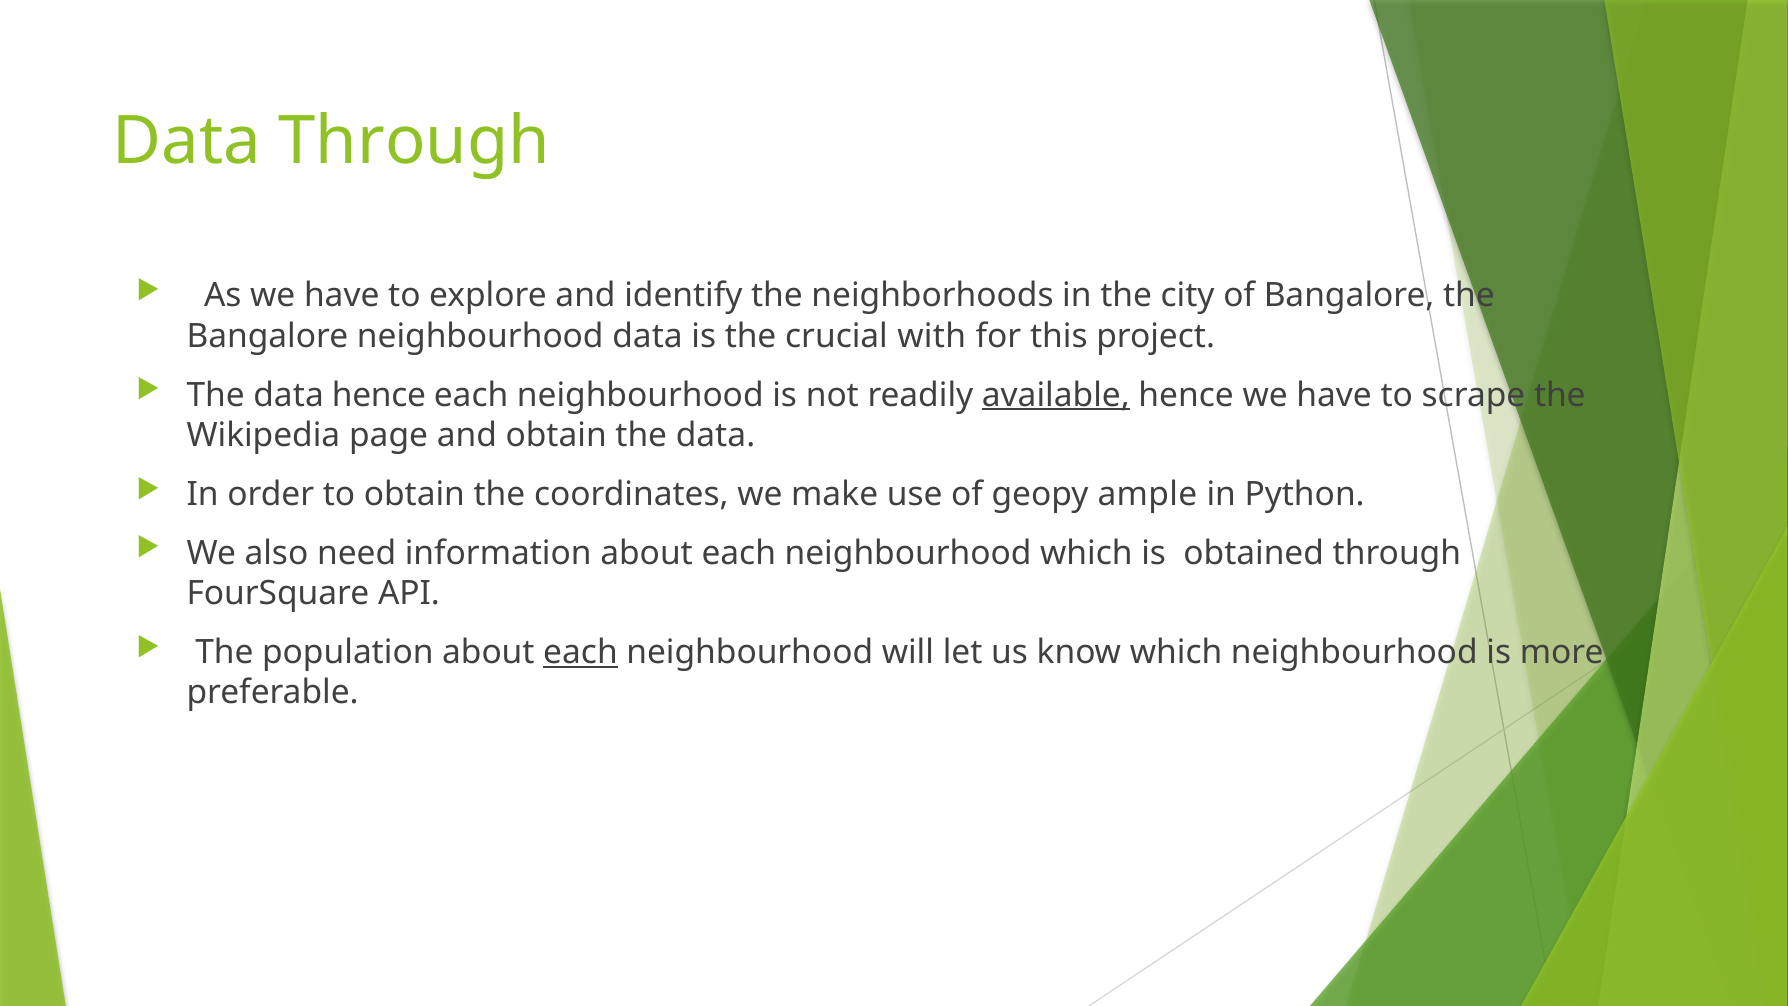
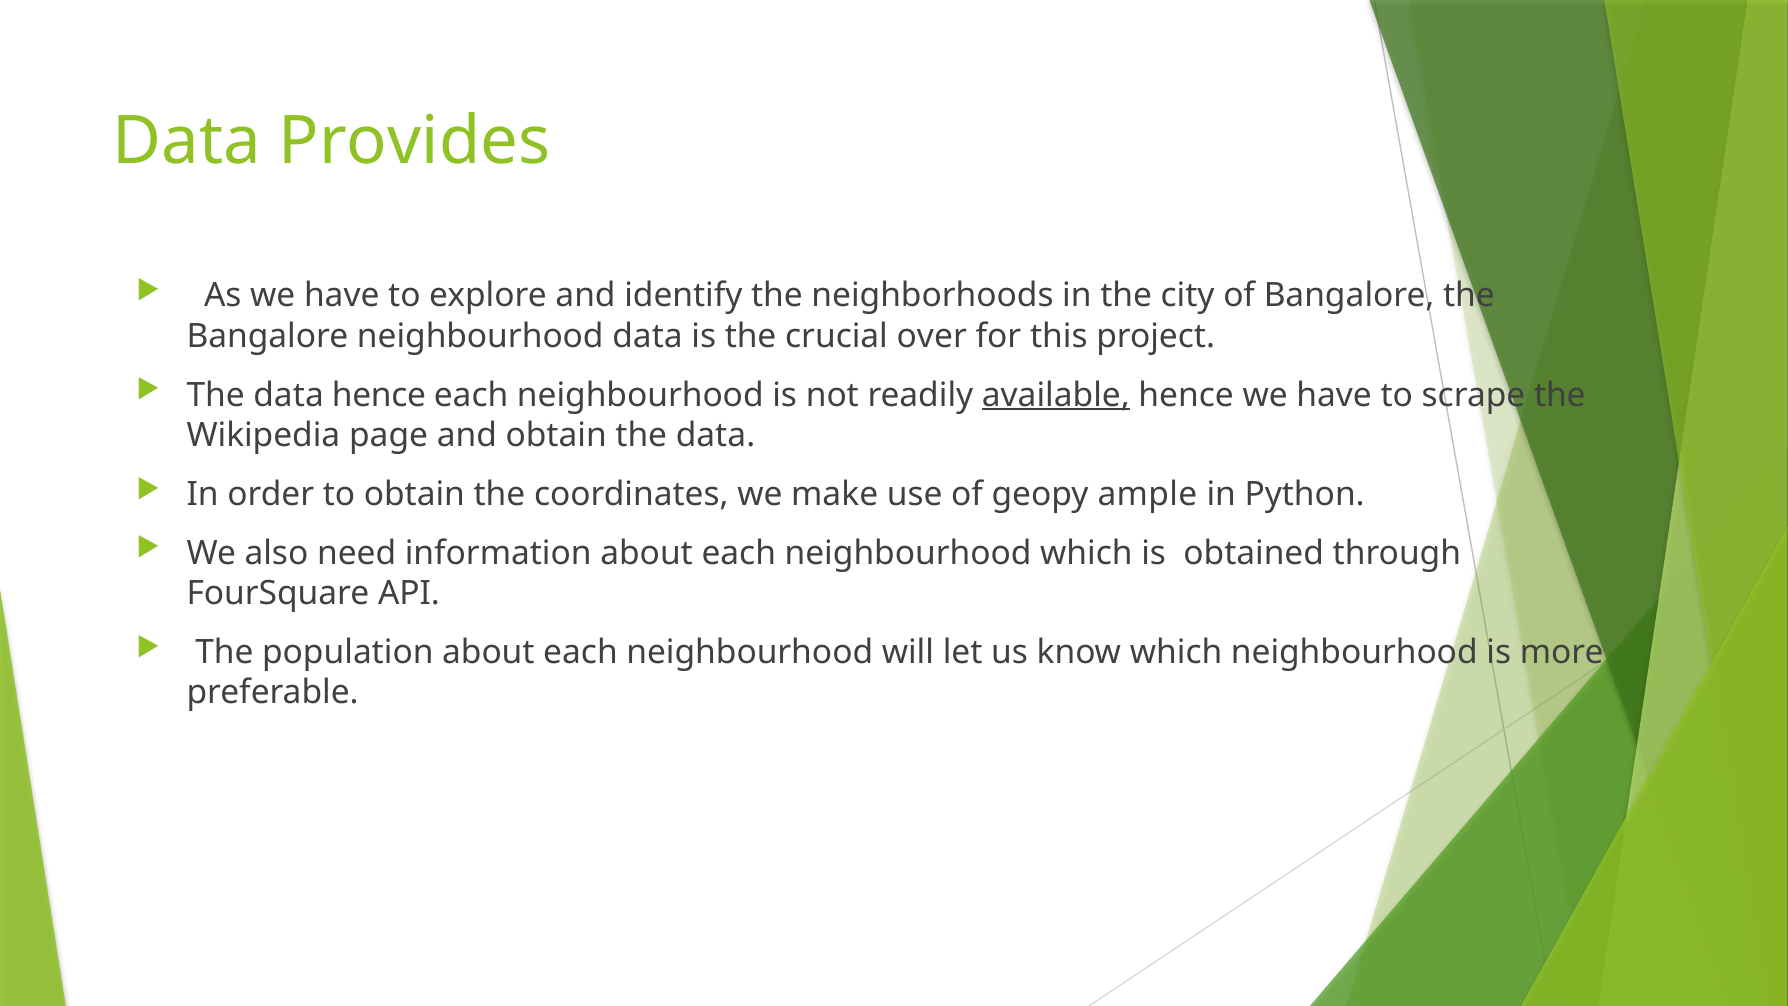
Data Through: Through -> Provides
with: with -> over
each at (580, 652) underline: present -> none
